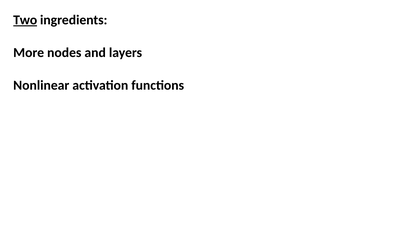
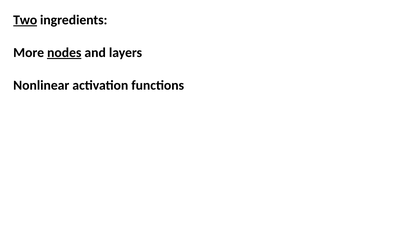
nodes underline: none -> present
